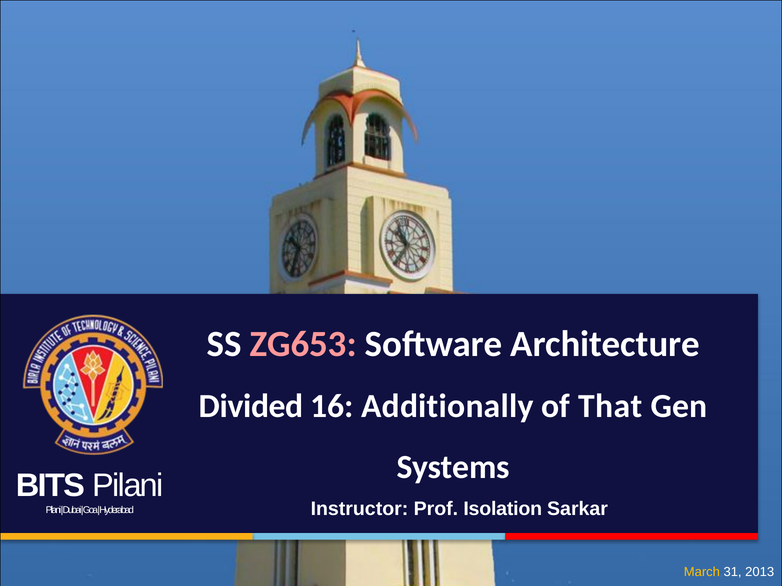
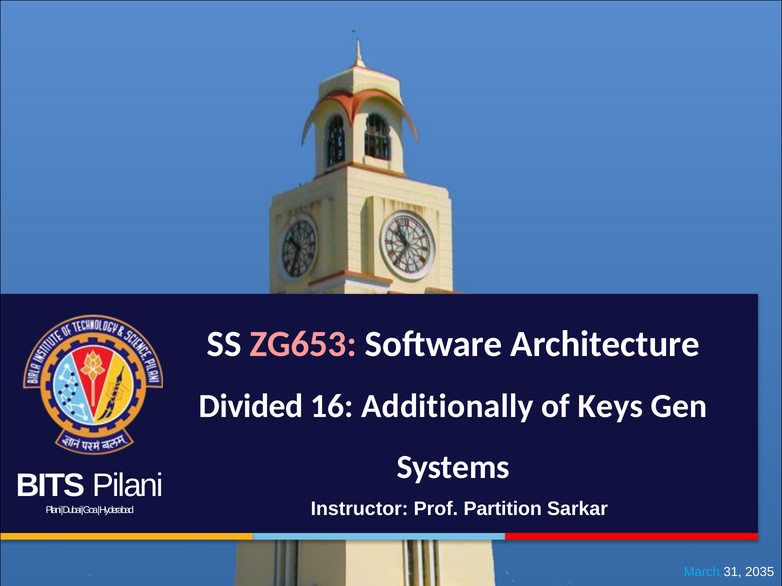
That: That -> Keys
Isolation: Isolation -> Partition
March colour: yellow -> light blue
2013: 2013 -> 2035
